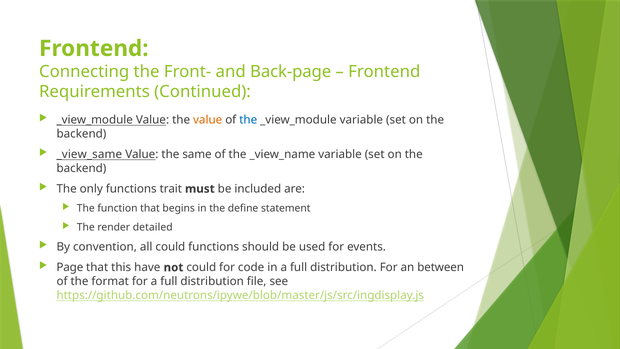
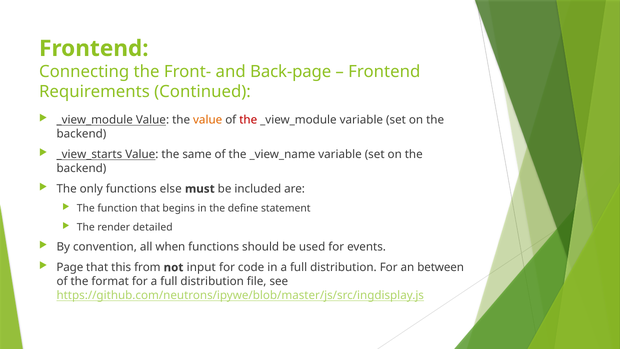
the at (248, 120) colour: blue -> red
_view_same: _view_same -> _view_starts
trait: trait -> else
all could: could -> when
have: have -> from
not could: could -> input
